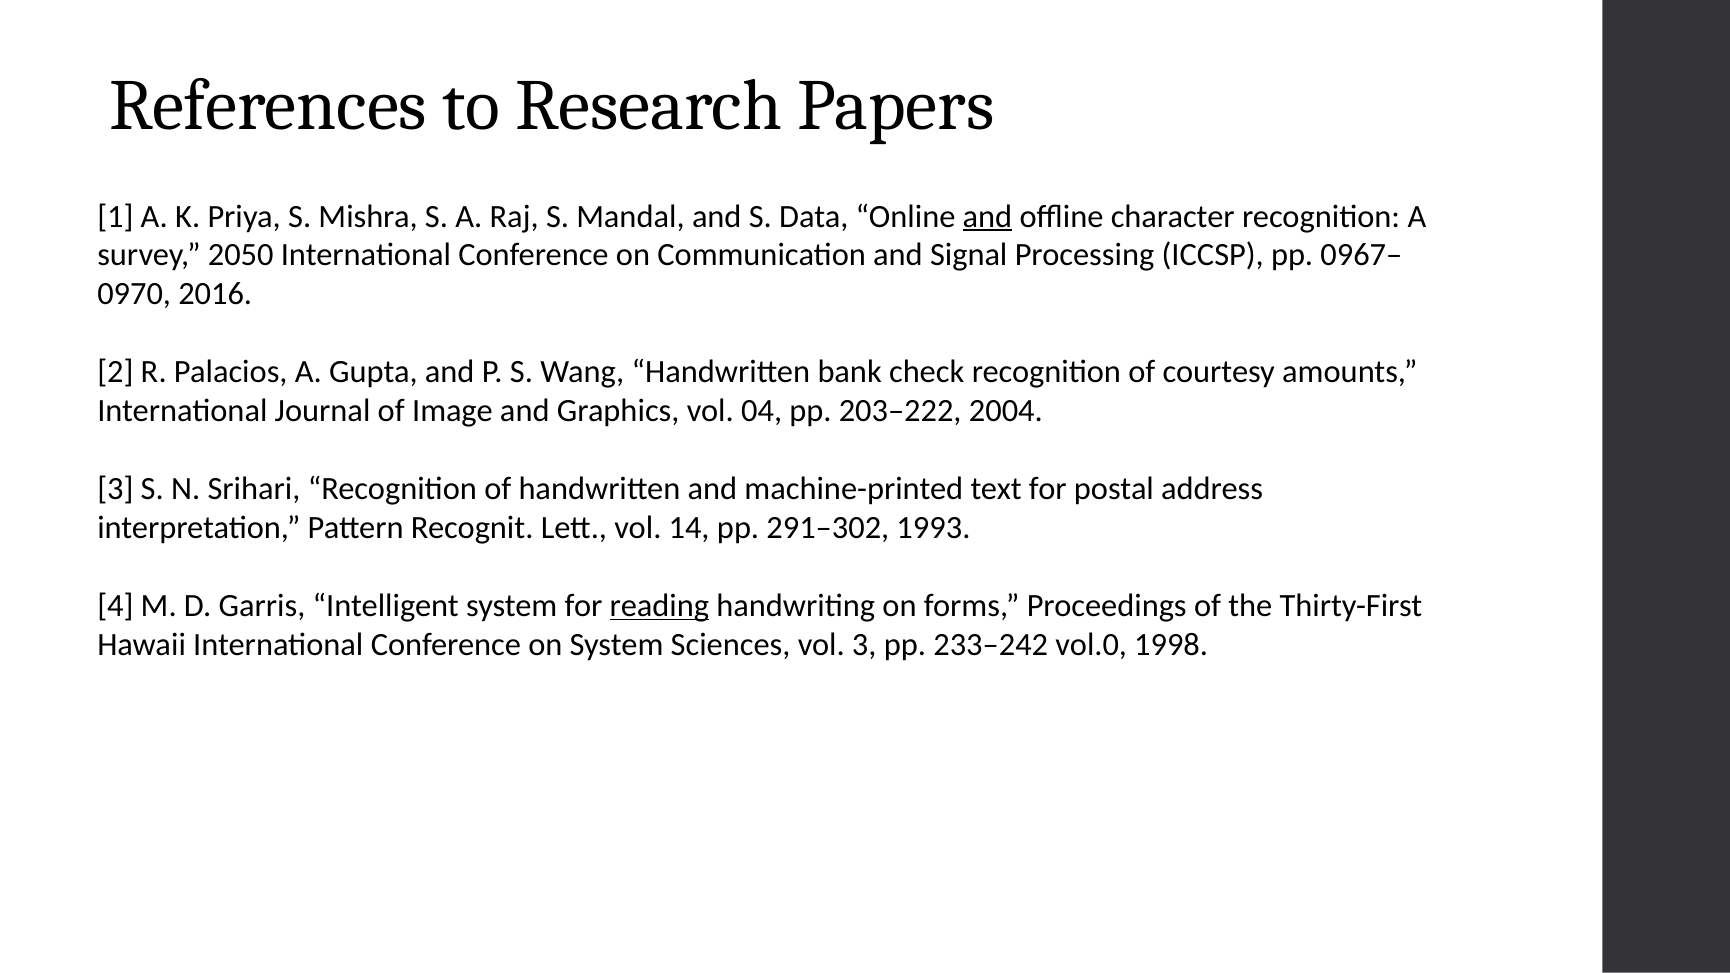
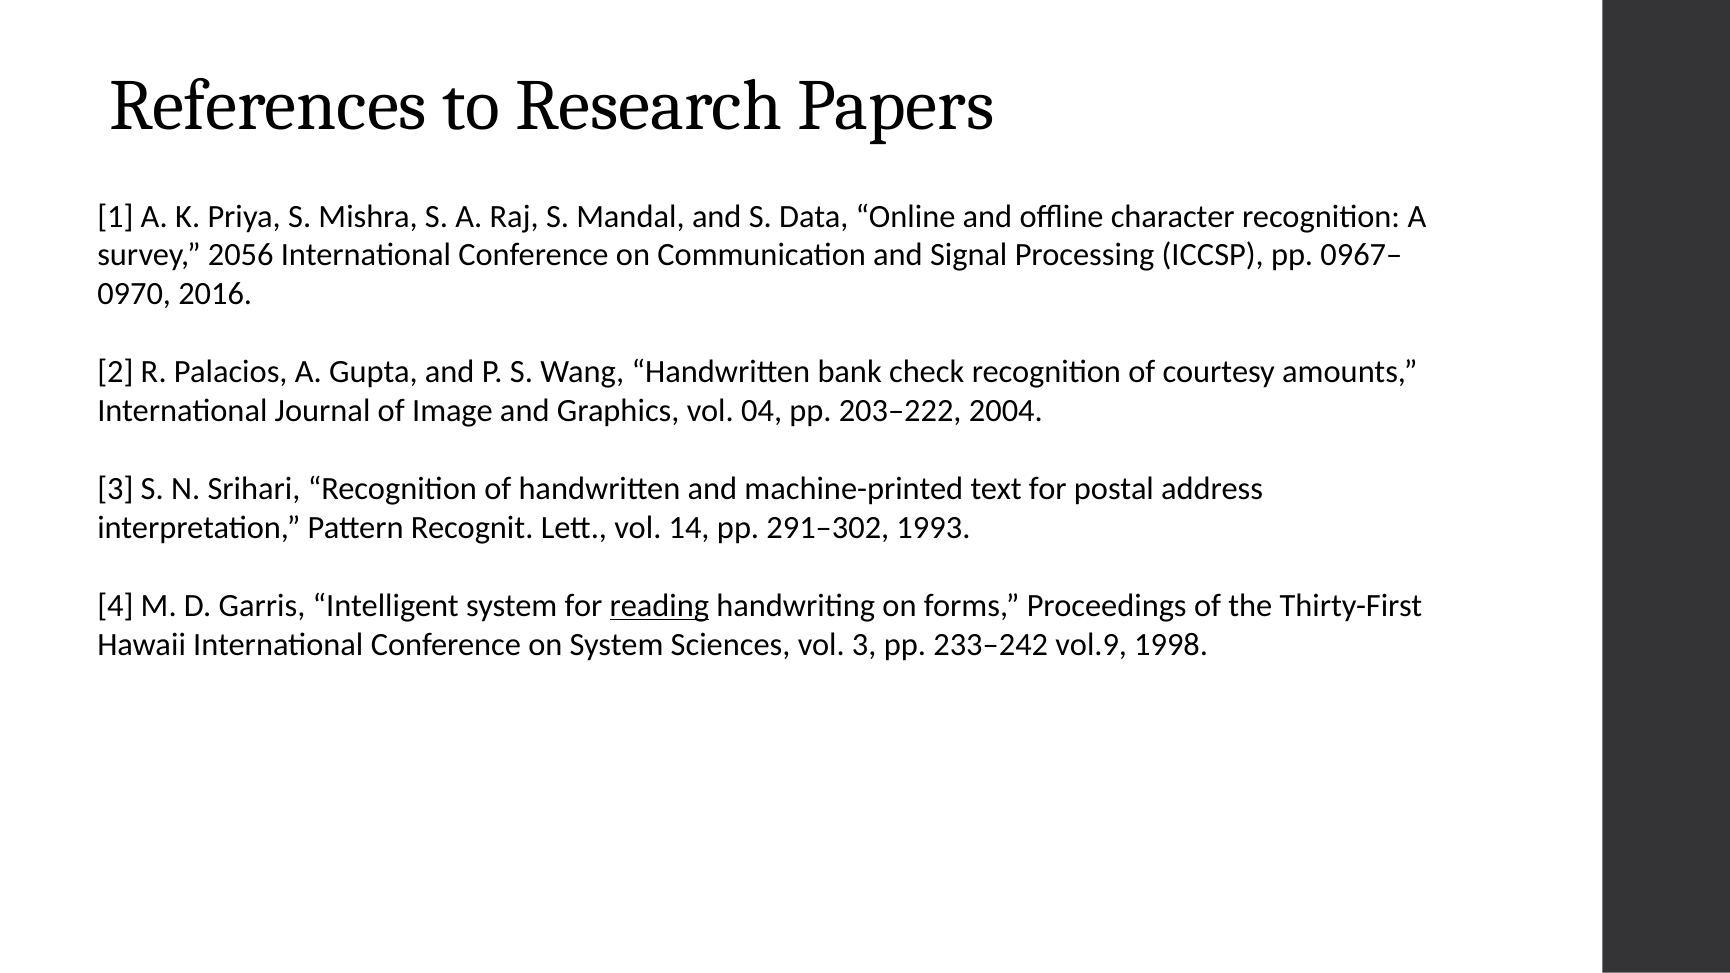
and at (987, 216) underline: present -> none
2050: 2050 -> 2056
vol.0: vol.0 -> vol.9
